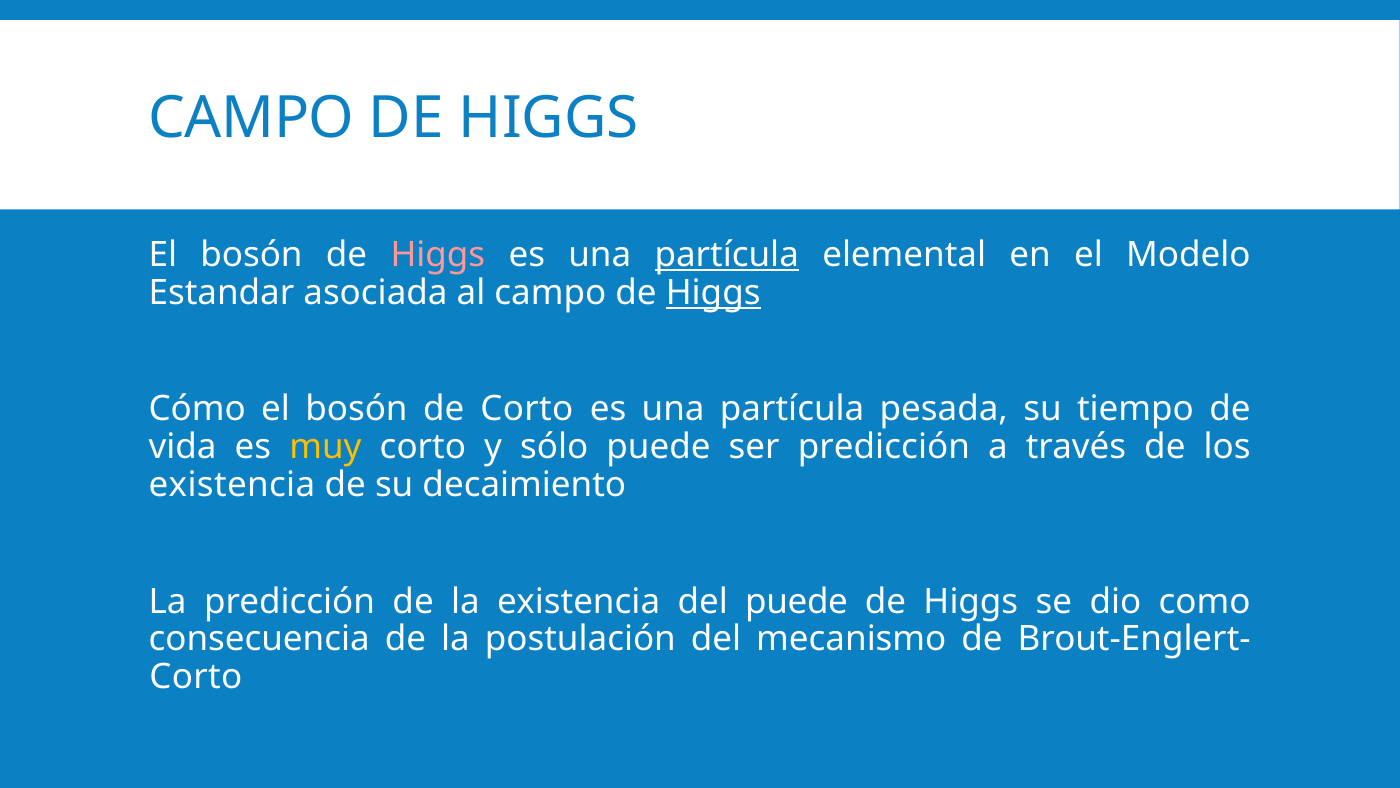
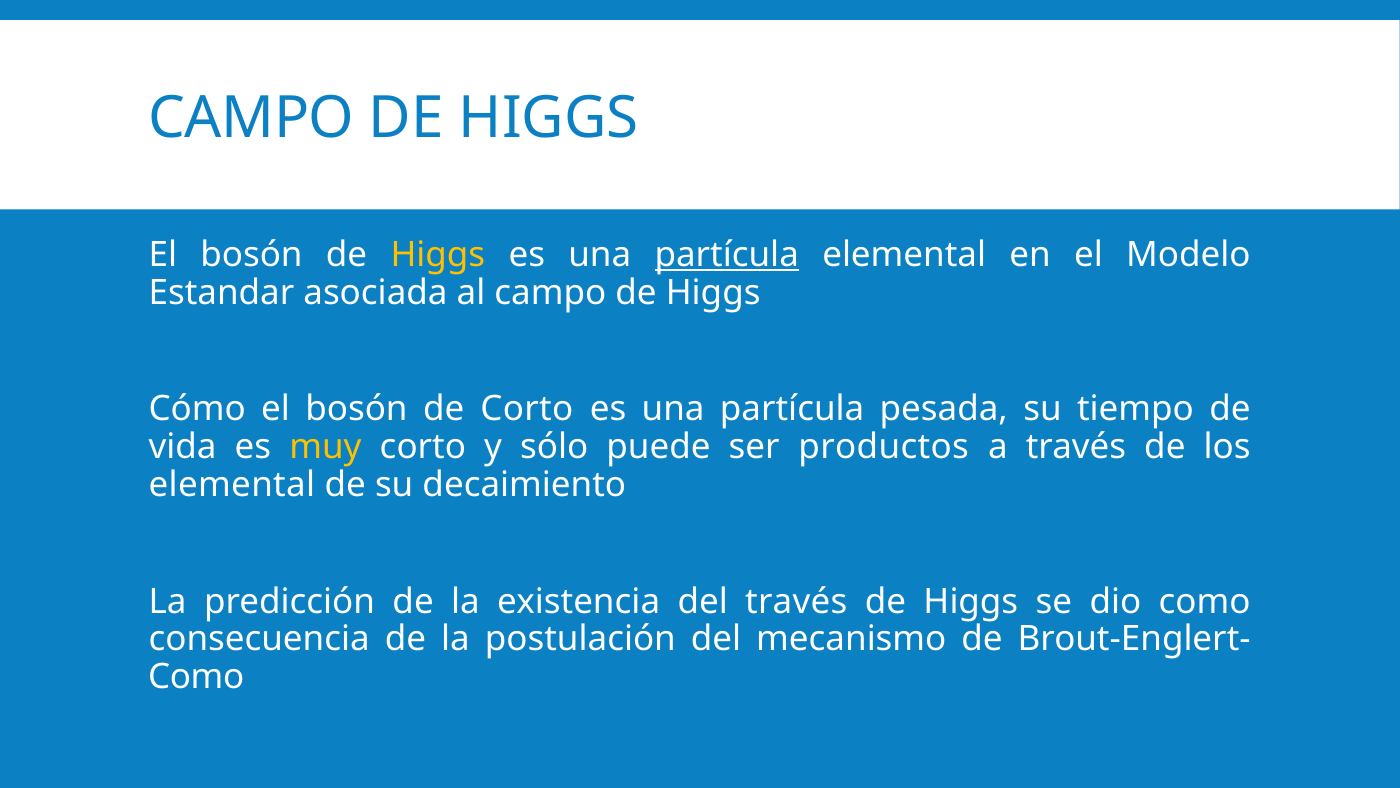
Higgs at (438, 255) colour: pink -> yellow
Higgs at (713, 293) underline: present -> none
ser predicción: predicción -> productos
existencia at (232, 485): existencia -> elemental
del puede: puede -> través
Corto at (196, 677): Corto -> Como
